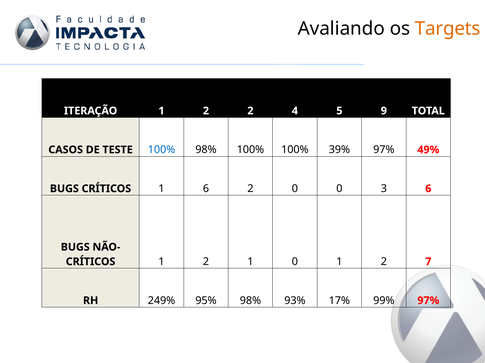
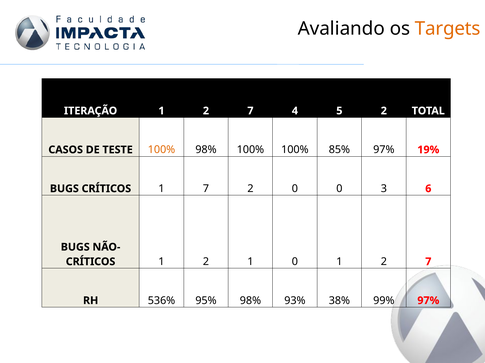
2 at (250, 111): 2 -> 7
5 9: 9 -> 2
100% at (161, 150) colour: blue -> orange
39%: 39% -> 85%
49%: 49% -> 19%
1 6: 6 -> 7
249%: 249% -> 536%
17%: 17% -> 38%
